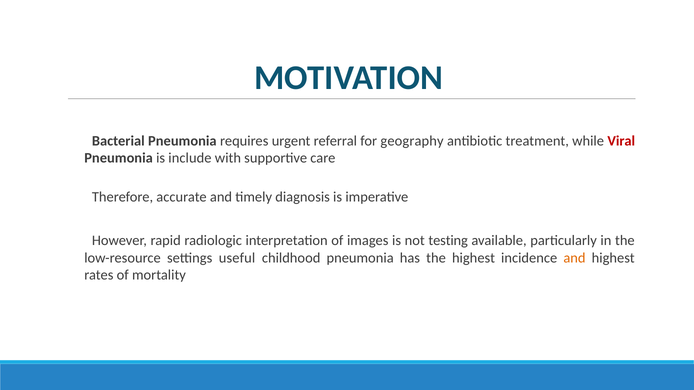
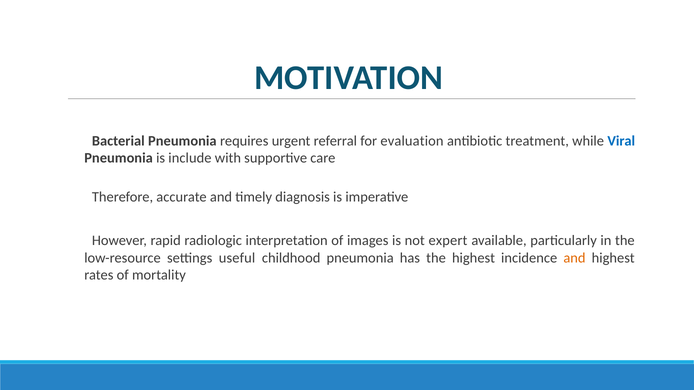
geography: geography -> evaluation
Viral colour: red -> blue
testing: testing -> expert
